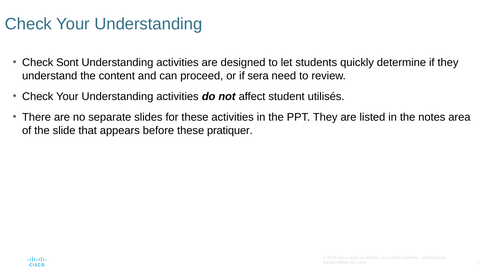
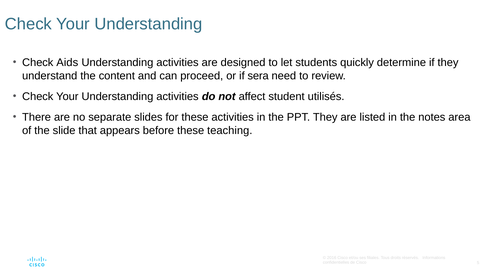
Sont: Sont -> Aids
pratiquer: pratiquer -> teaching
